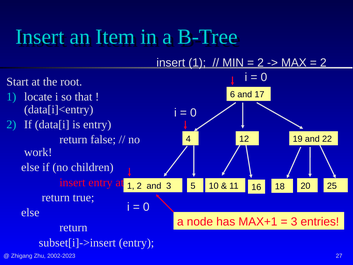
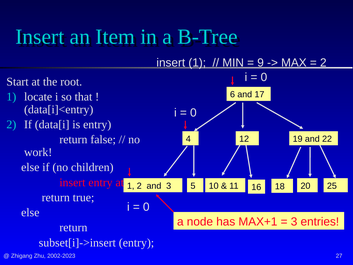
2 at (261, 63): 2 -> 9
